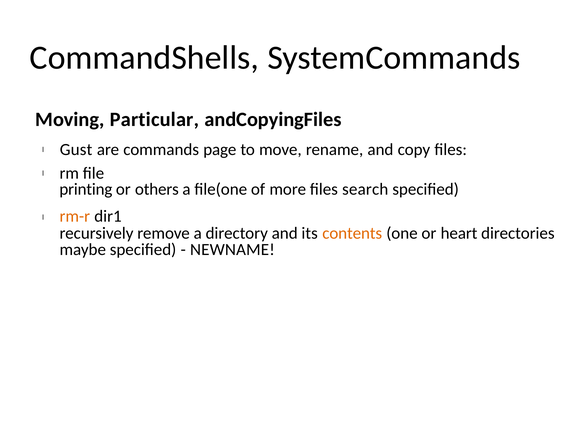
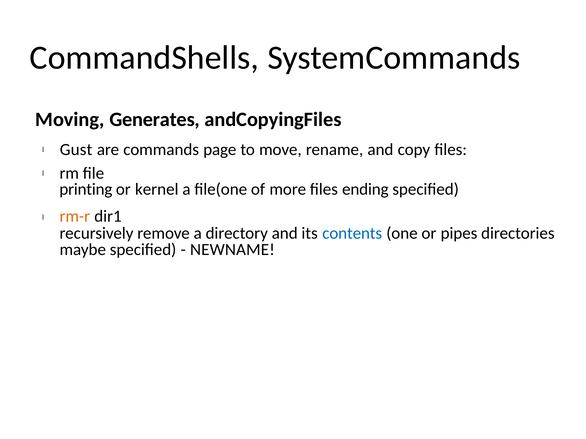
Particular: Particular -> Generates
others: others -> kernel
search: search -> ending
contents colour: orange -> blue
heart: heart -> pipes
